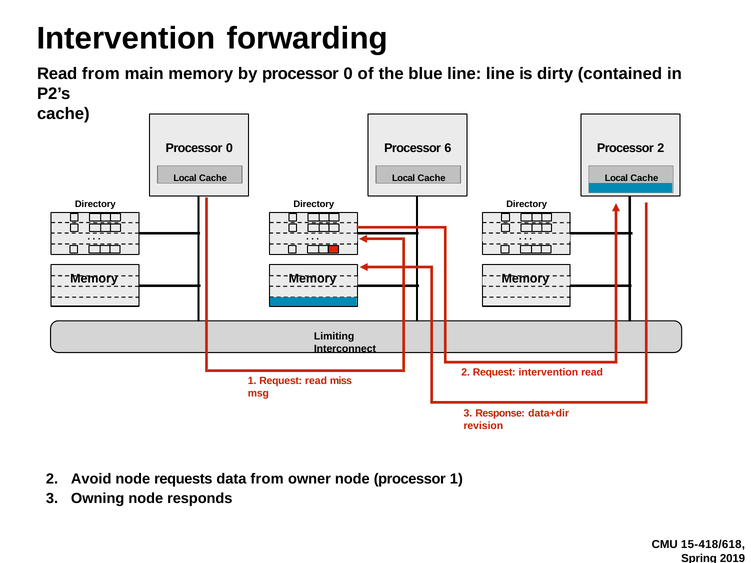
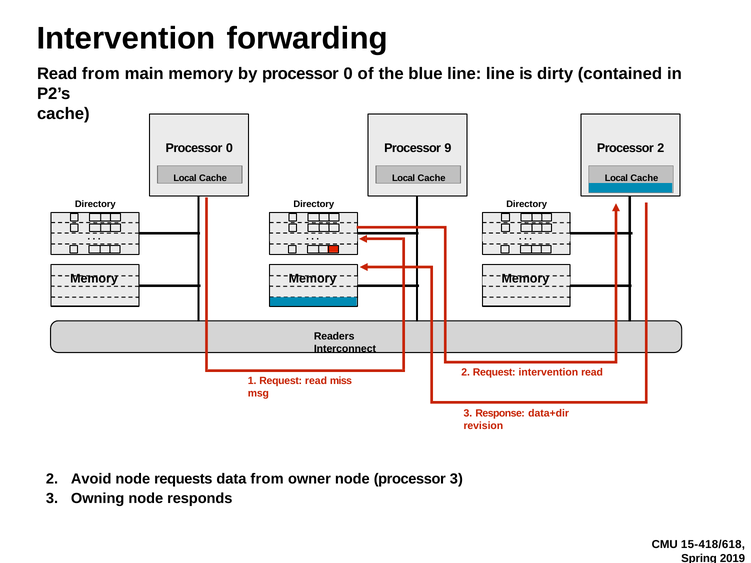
6: 6 -> 9
Limiting: Limiting -> Readers
processor 1: 1 -> 3
